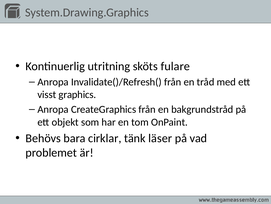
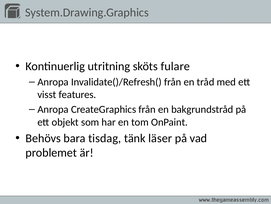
graphics: graphics -> features
cirklar: cirklar -> tisdag
